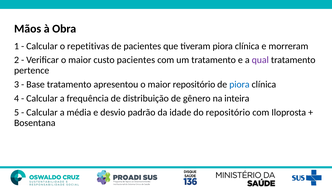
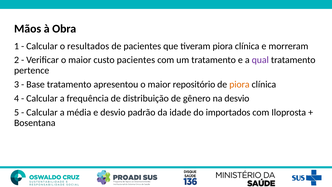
repetitivas: repetitivas -> resultados
piora at (239, 84) colour: blue -> orange
na inteira: inteira -> desvio
do repositório: repositório -> importados
